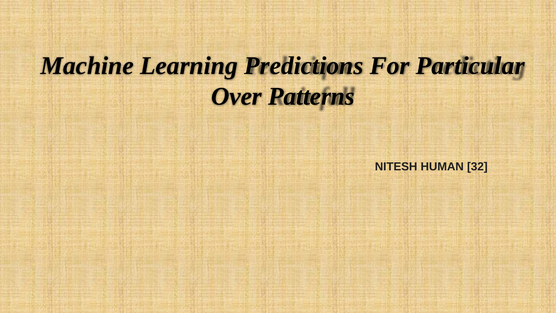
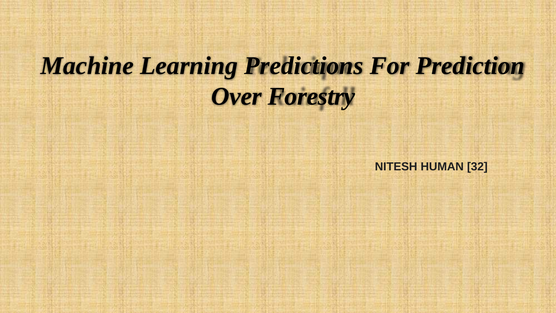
Particular: Particular -> Prediction
Patterns: Patterns -> Forestry
